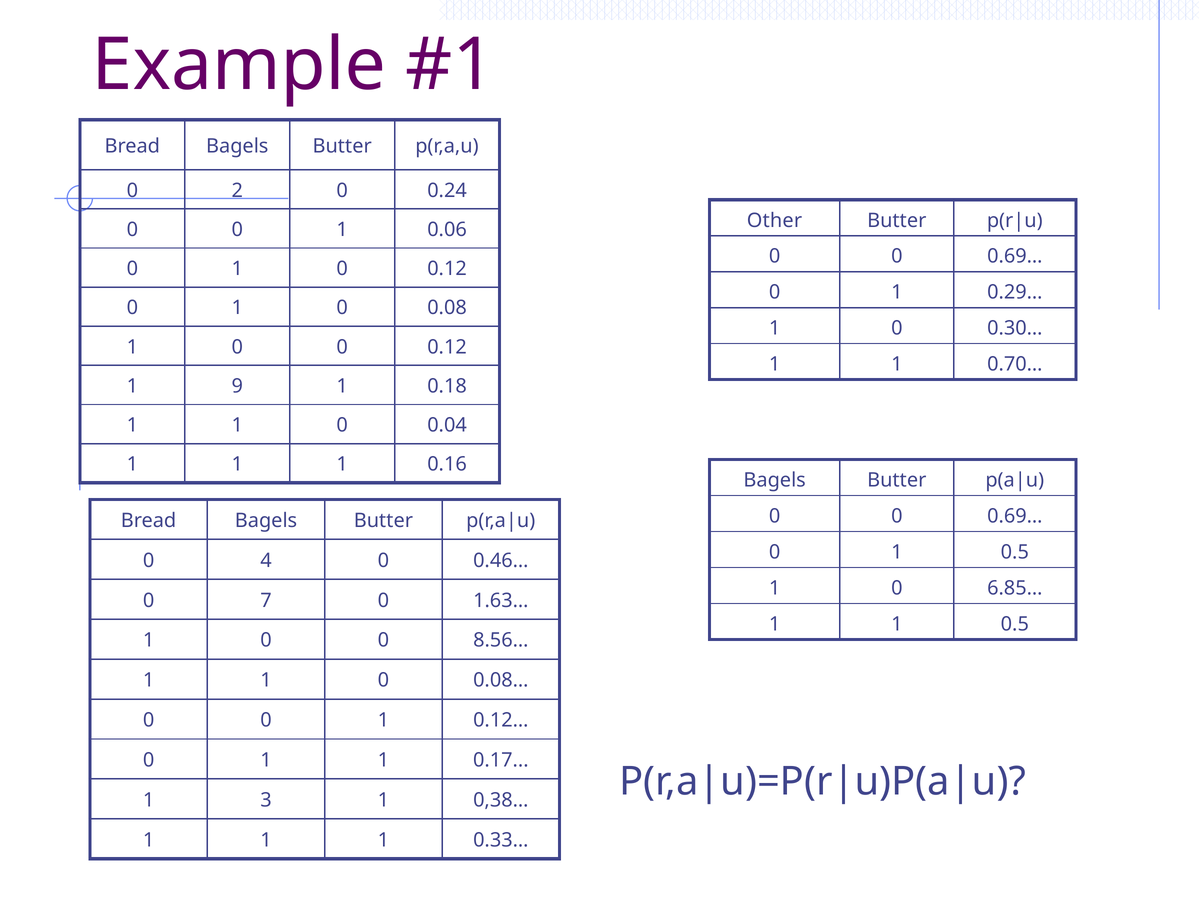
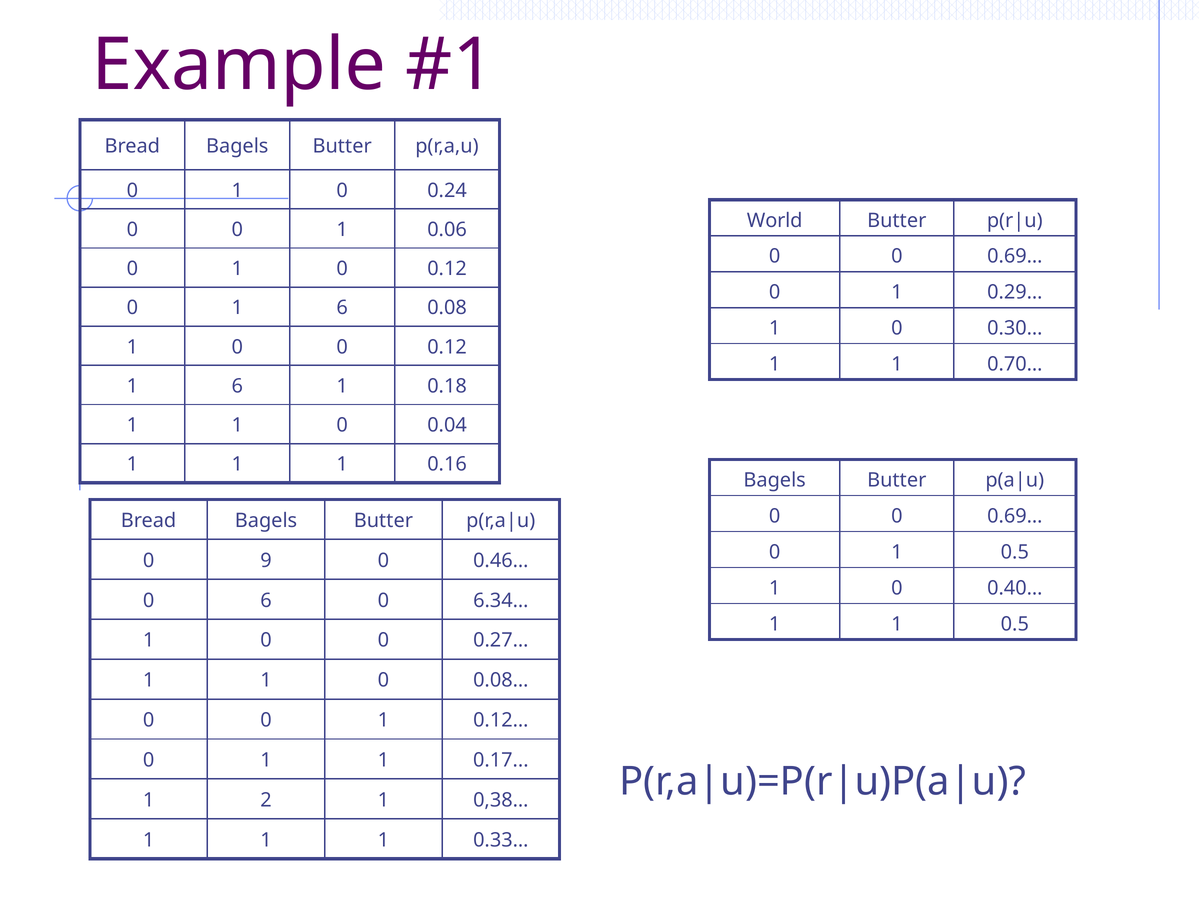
2 at (237, 191): 2 -> 1
Other: Other -> World
0 at (342, 308): 0 -> 6
9 at (237, 386): 9 -> 6
4: 4 -> 9
6.85…: 6.85… -> 0.40…
0 7: 7 -> 6
1.63…: 1.63… -> 6.34…
8.56…: 8.56… -> 0.27…
3: 3 -> 2
